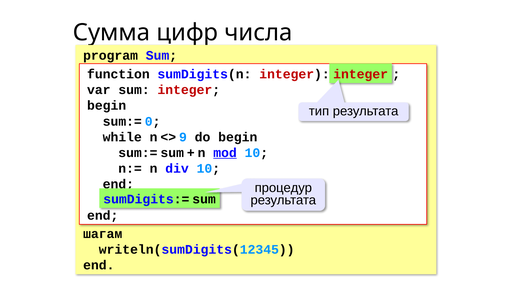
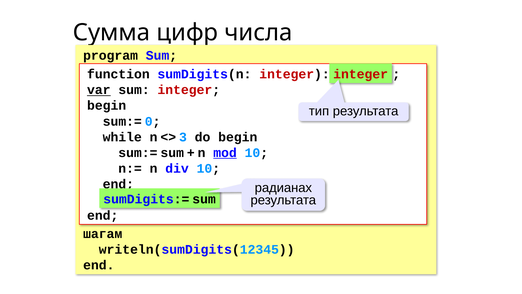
var underline: none -> present
9: 9 -> 3
процедур: процедур -> радианах
